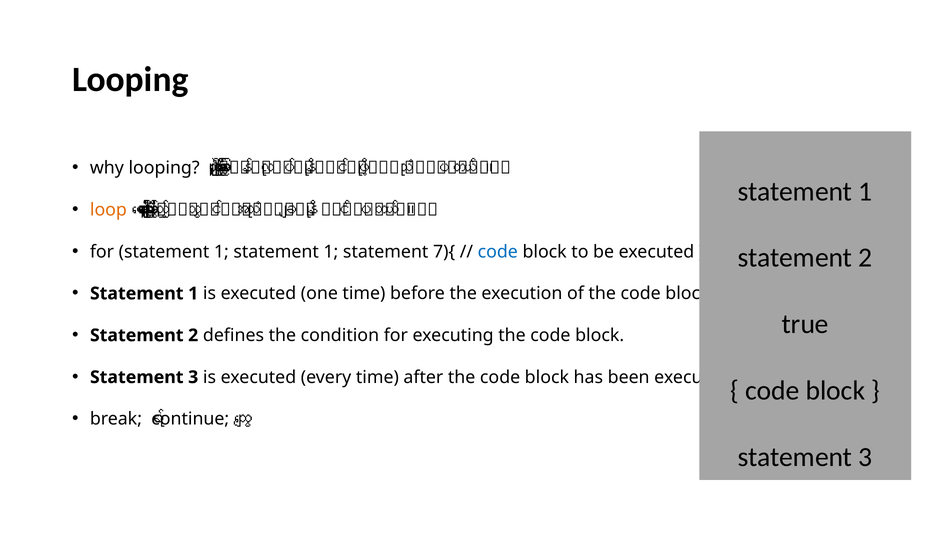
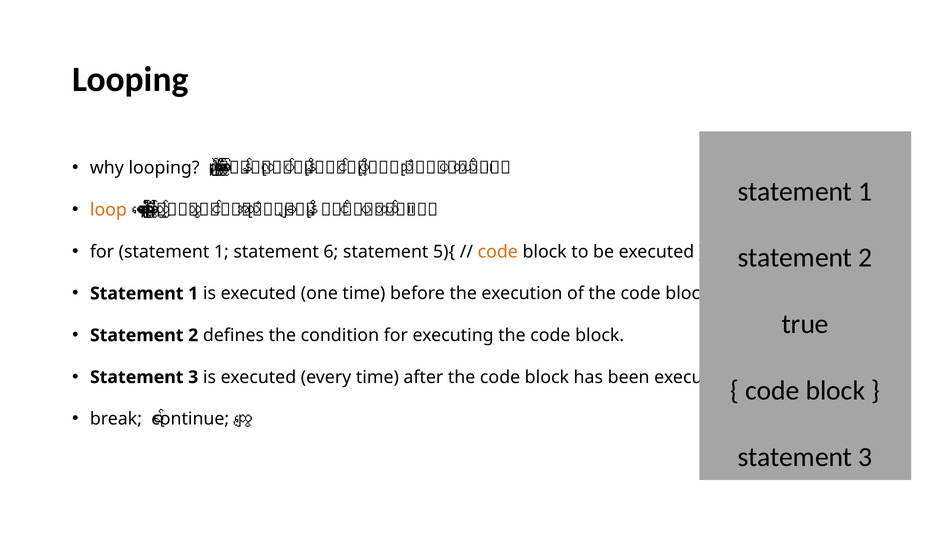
1 statement 1: 1 -> 6
7){: 7){ -> 5){
code at (498, 252) colour: blue -> orange
